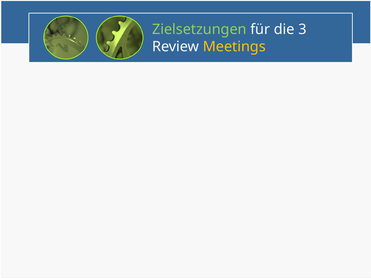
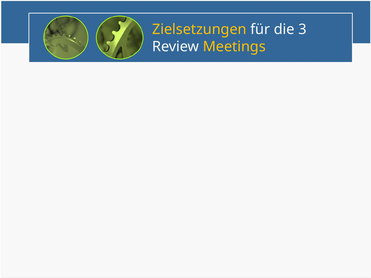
Zielsetzungen colour: light green -> yellow
